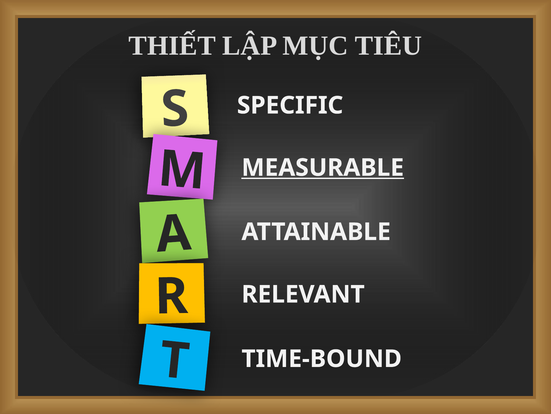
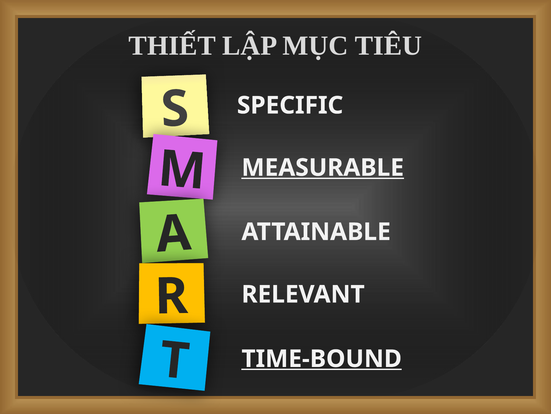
TIME-BOUND underline: none -> present
